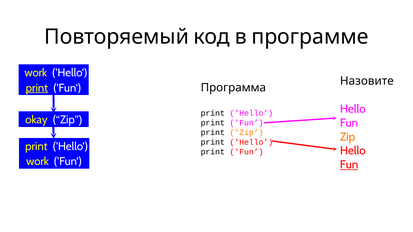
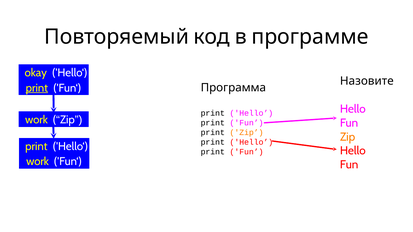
work at (36, 73): work -> okay
okay at (36, 120): okay -> work
Fun at (349, 165) underline: present -> none
